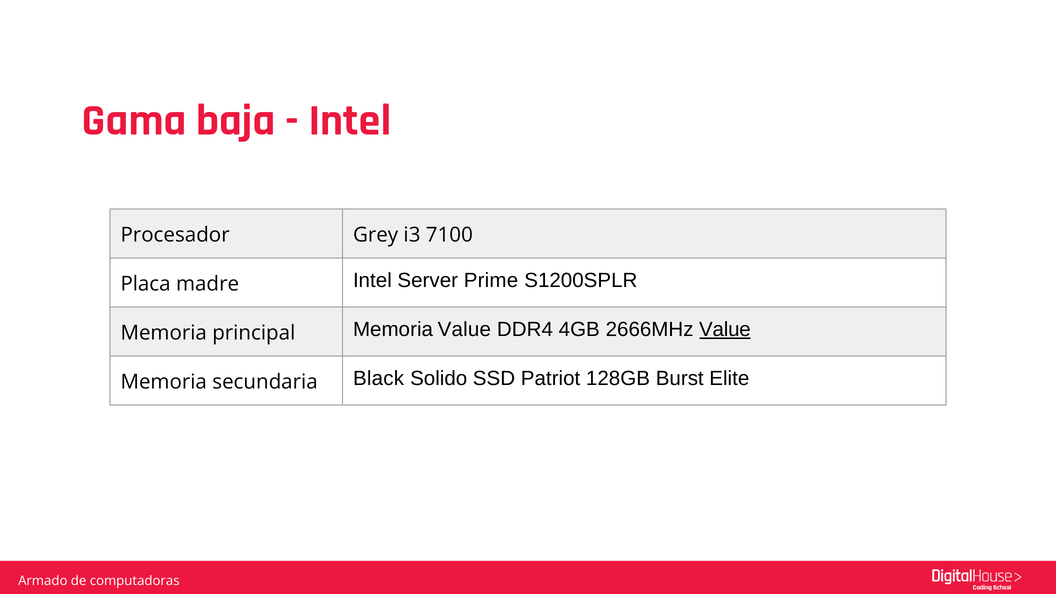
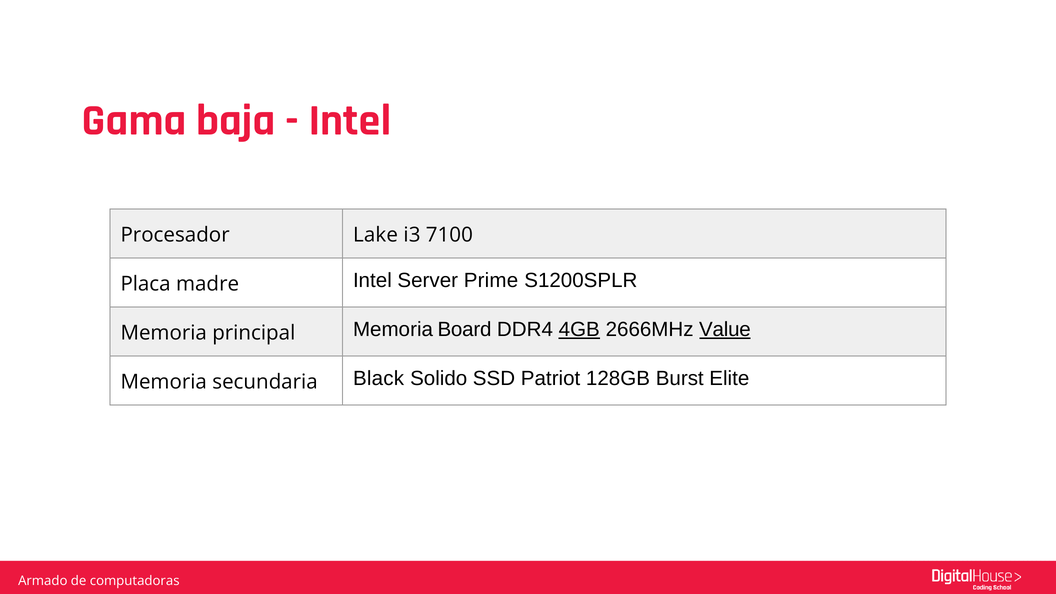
Grey: Grey -> Lake
Memoria Value: Value -> Board
4GB underline: none -> present
